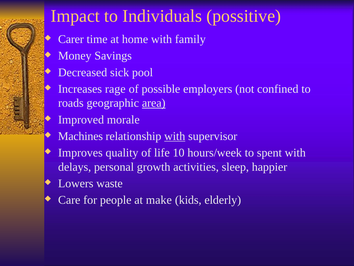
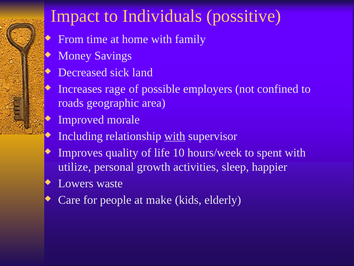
Carer: Carer -> From
pool: pool -> land
area underline: present -> none
Machines: Machines -> Including
delays: delays -> utilize
